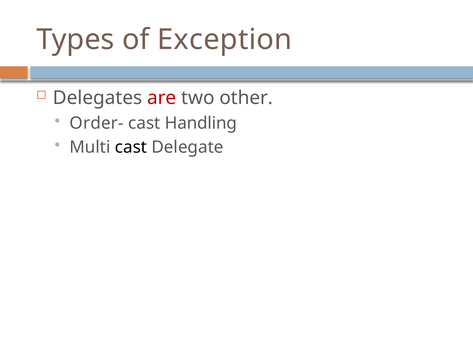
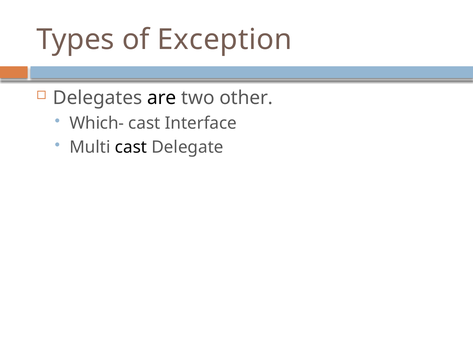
are colour: red -> black
Order-: Order- -> Which-
Handling: Handling -> Interface
